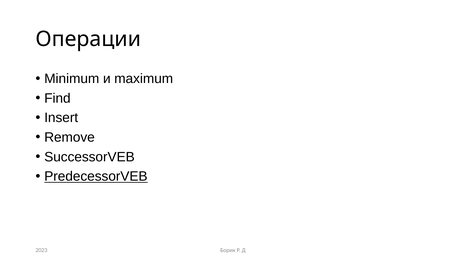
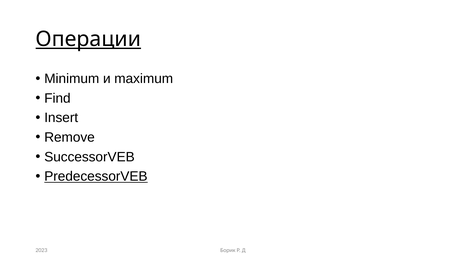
Операции underline: none -> present
